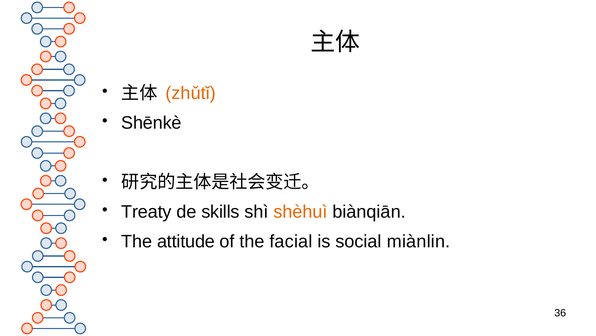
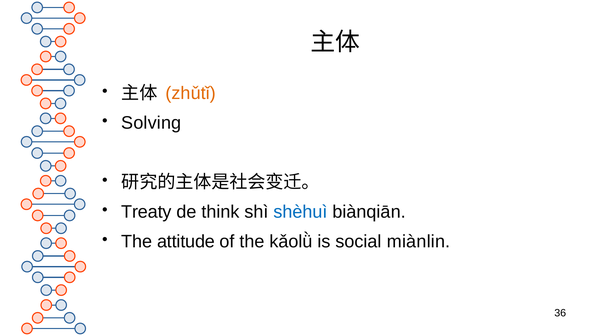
Shēnkè: Shēnkè -> Solving
skills: skills -> think
shèhuì colour: orange -> blue
facial: facial -> kǎolǜ
